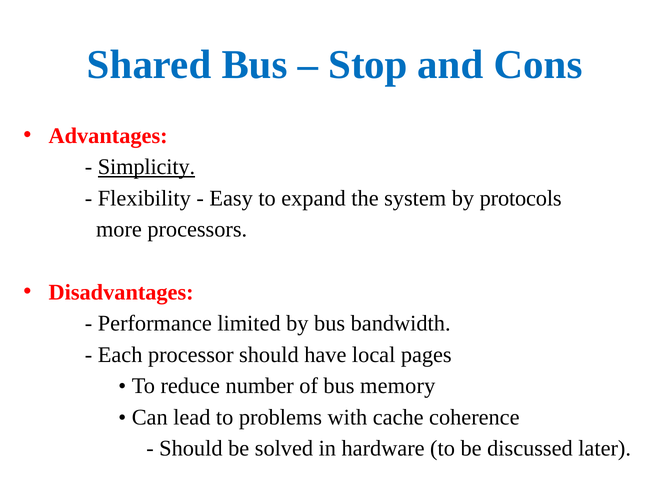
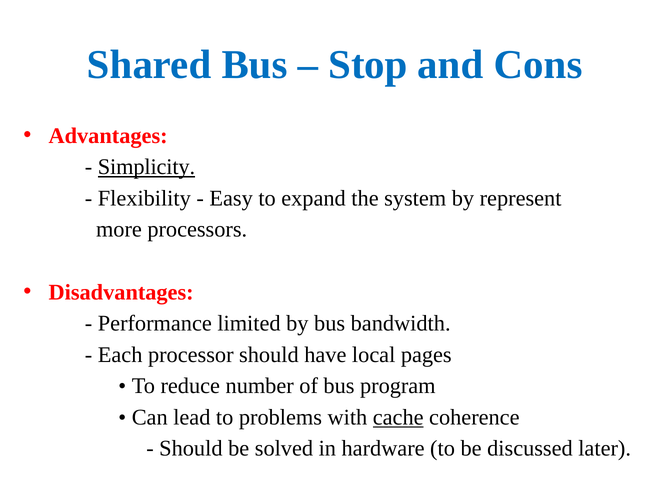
protocols: protocols -> represent
memory: memory -> program
cache underline: none -> present
